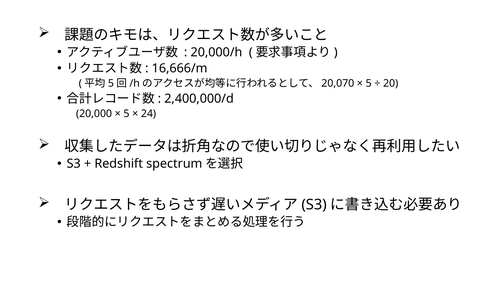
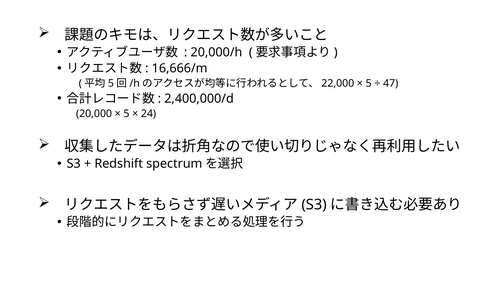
20,070: 20,070 -> 22,000
20: 20 -> 47
